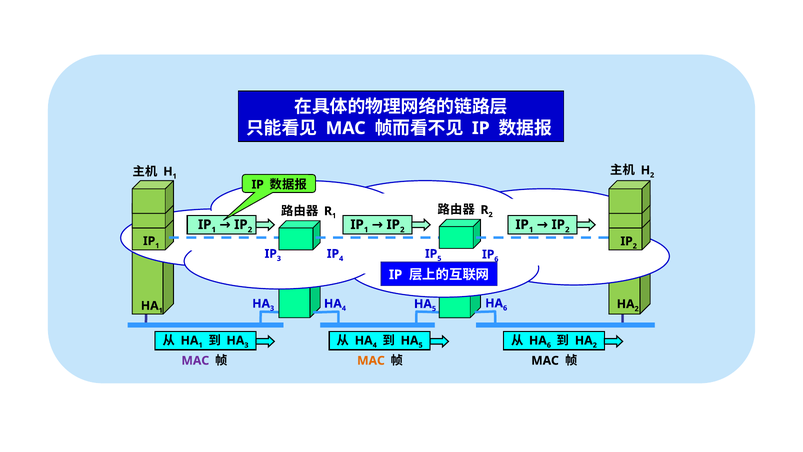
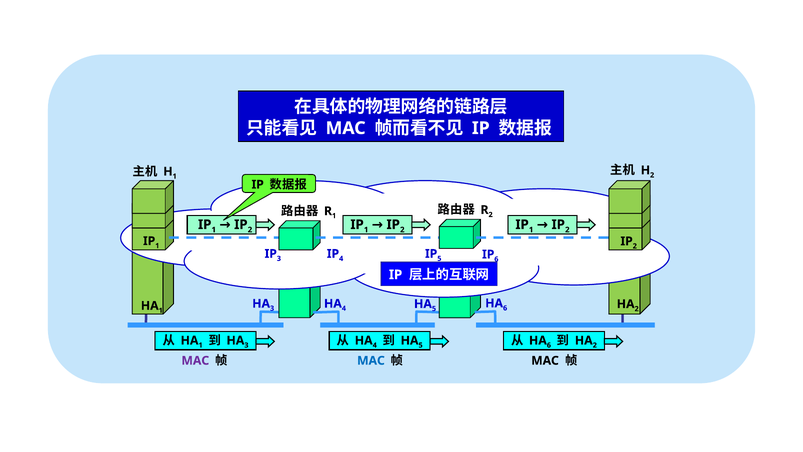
MAC at (371, 360) colour: orange -> blue
